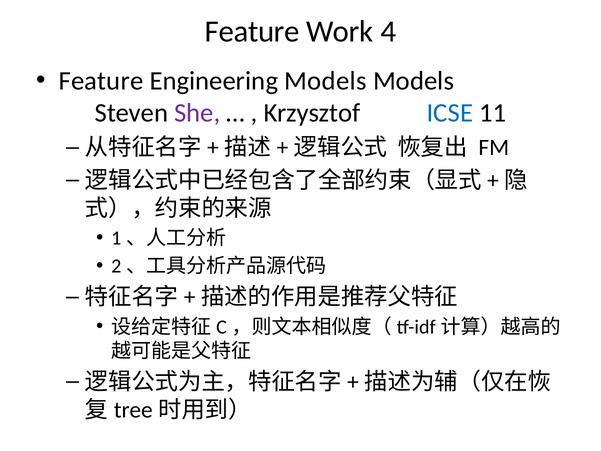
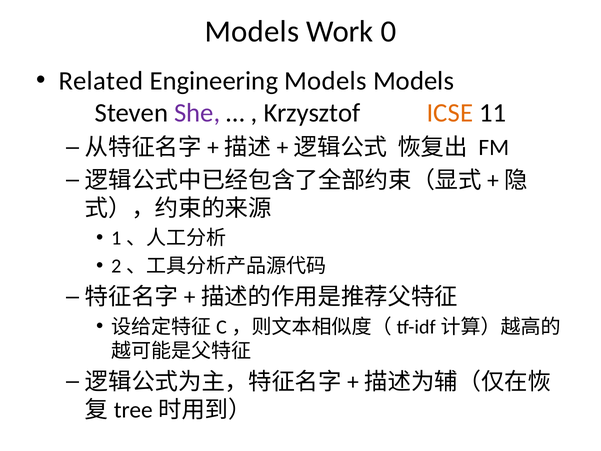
Feature at (252, 32): Feature -> Models
4: 4 -> 0
Feature at (101, 81): Feature -> Related
ICSE colour: blue -> orange
